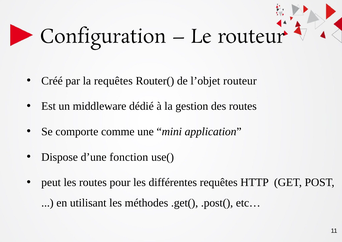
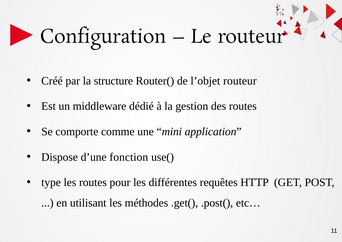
la requêtes: requêtes -> structure
peut: peut -> type
